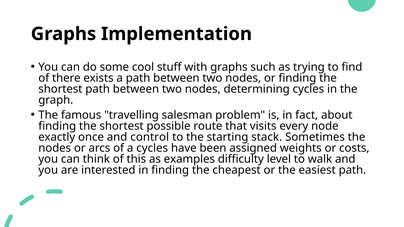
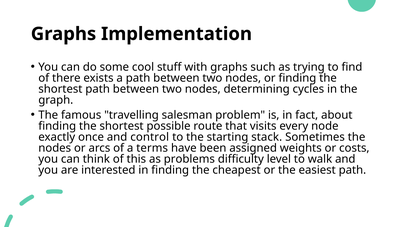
a cycles: cycles -> terms
examples: examples -> problems
